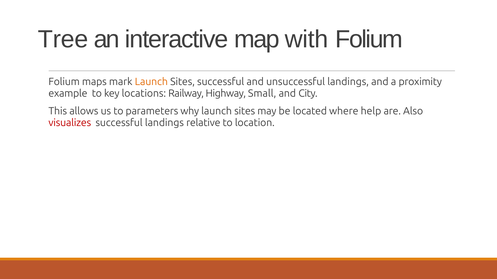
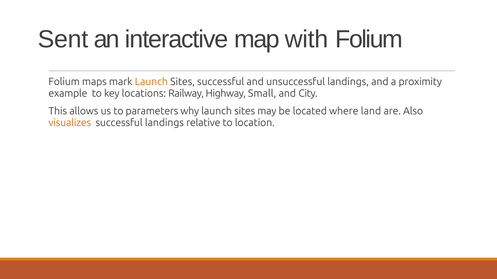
Tree: Tree -> Sent
help: help -> land
visualizes colour: red -> orange
